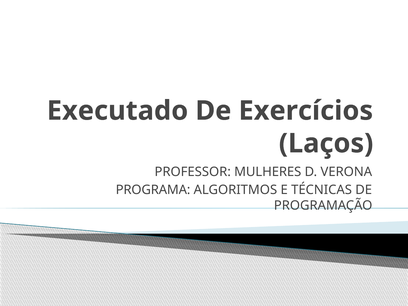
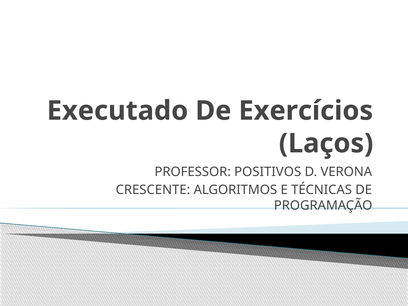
MULHERES: MULHERES -> POSITIVOS
PROGRAMA: PROGRAMA -> CRESCENTE
